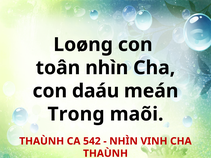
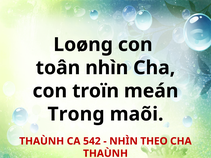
daáu: daáu -> troïn
VINH: VINH -> THEO
